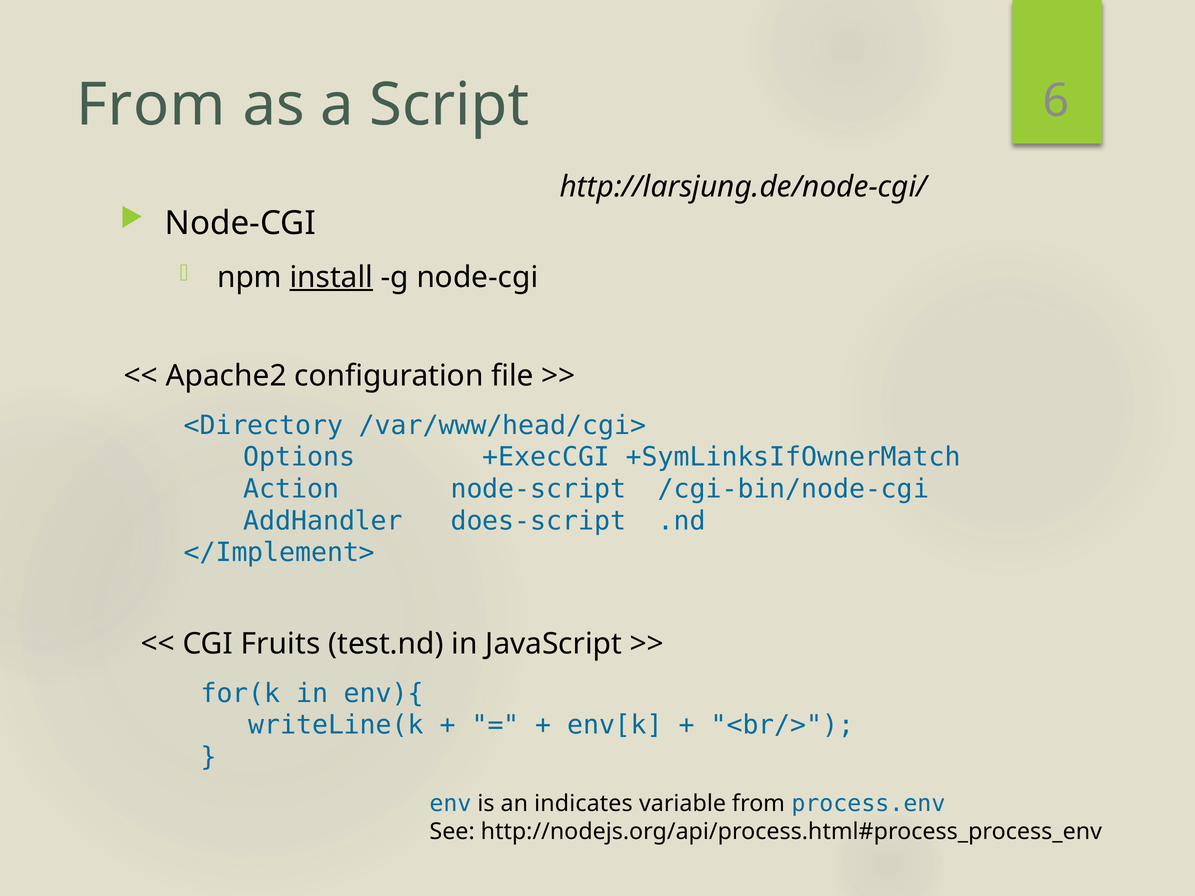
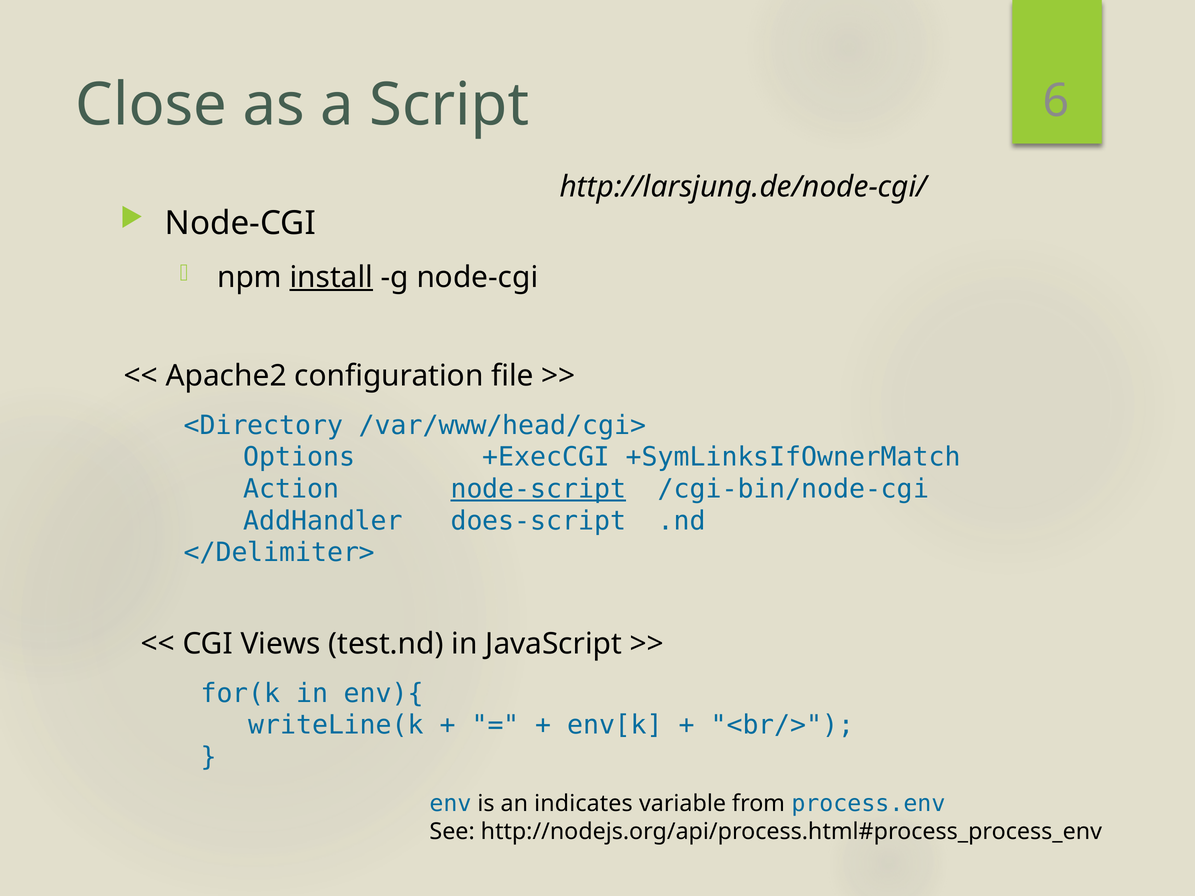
From at (151, 105): From -> Close
node-script underline: none -> present
</Implement>: </Implement> -> </Delimiter>
Fruits: Fruits -> Views
